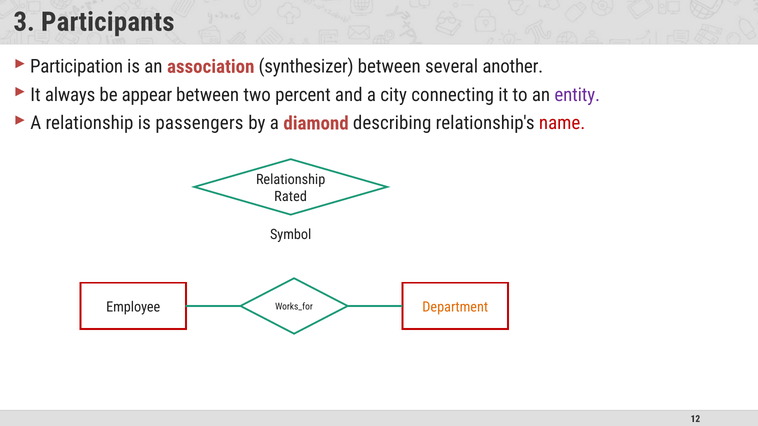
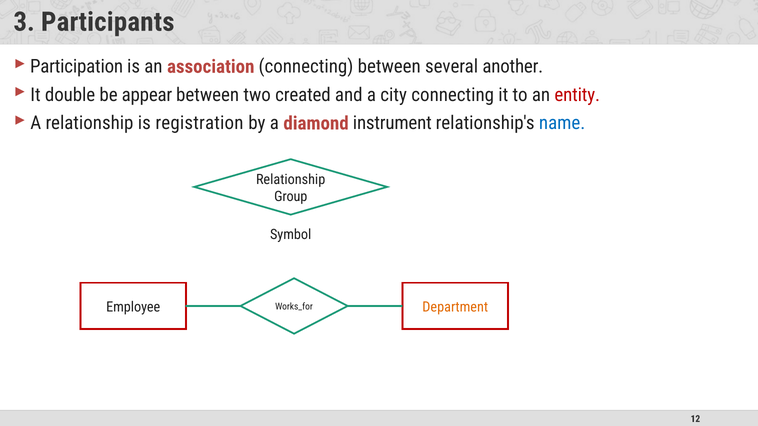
association synthesizer: synthesizer -> connecting
always: always -> double
percent: percent -> created
entity colour: purple -> red
passengers: passengers -> registration
describing: describing -> instrument
name colour: red -> blue
Rated: Rated -> Group
